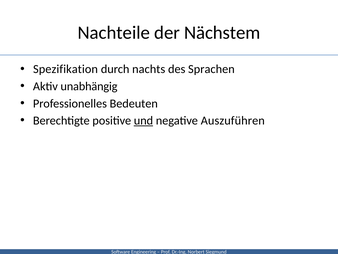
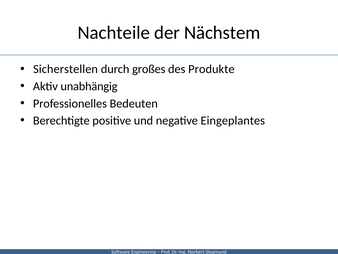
Spezifikation: Spezifikation -> Sicherstellen
nachts: nachts -> großes
Sprachen: Sprachen -> Produkte
und underline: present -> none
Auszuführen: Auszuführen -> Eingeplantes
